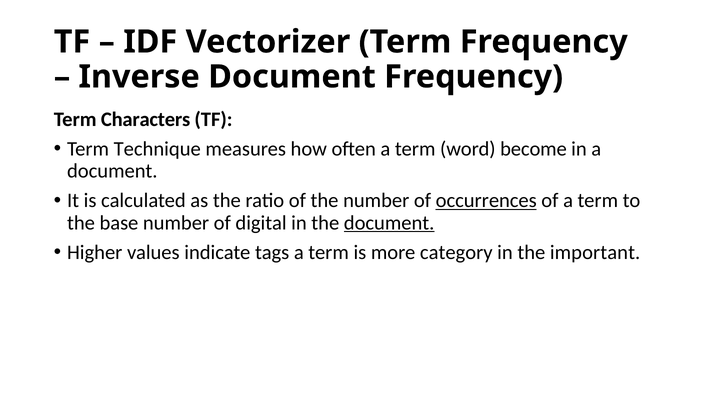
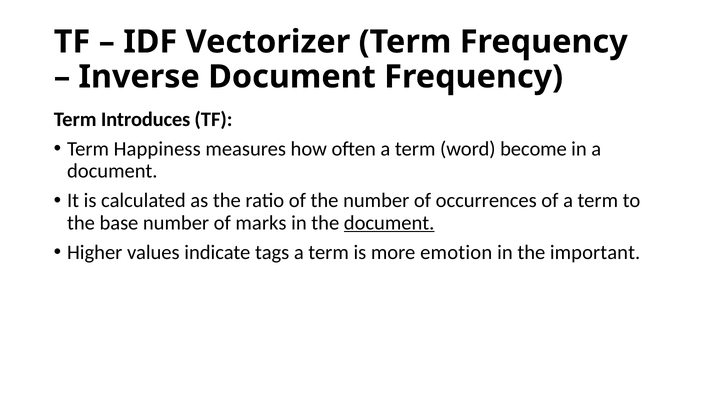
Characters: Characters -> Introduces
Technique: Technique -> Happiness
occurrences underline: present -> none
digital: digital -> marks
category: category -> emotion
